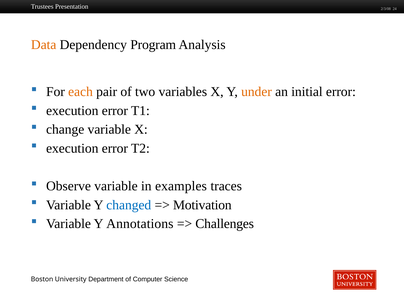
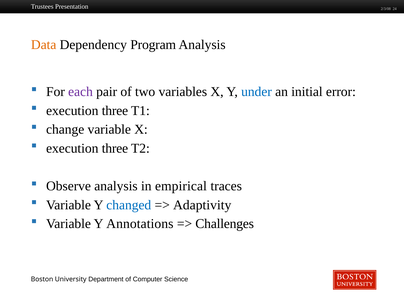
each colour: orange -> purple
under colour: orange -> blue
error at (115, 111): error -> three
error at (115, 148): error -> three
Observe variable: variable -> analysis
examples: examples -> empirical
Motivation: Motivation -> Adaptivity
